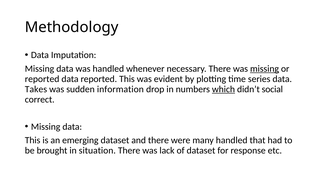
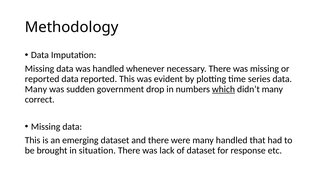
missing at (264, 69) underline: present -> none
Takes at (36, 89): Takes -> Many
information: information -> government
didn’t social: social -> many
